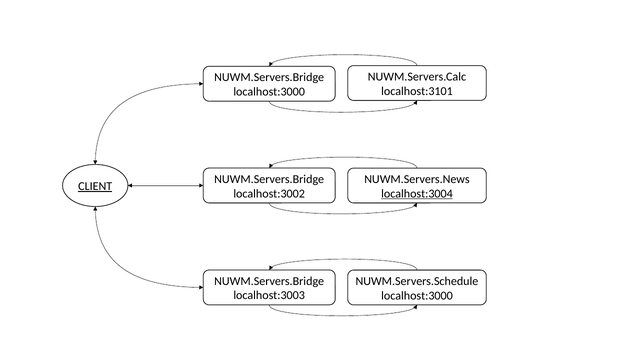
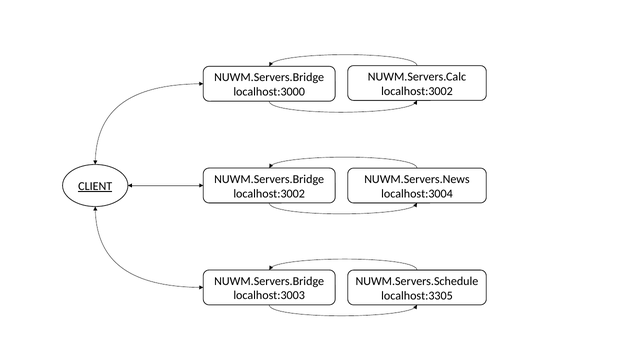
localhost:3101 at (417, 91): localhost:3101 -> localhost:3002
localhost:3004 underline: present -> none
localhost:3000 at (417, 295): localhost:3000 -> localhost:3305
